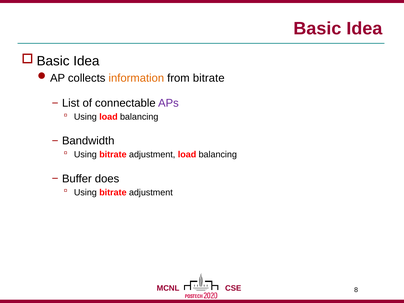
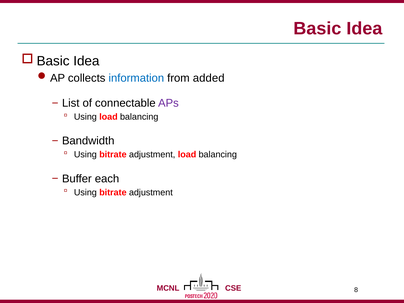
information colour: orange -> blue
from bitrate: bitrate -> added
does: does -> each
